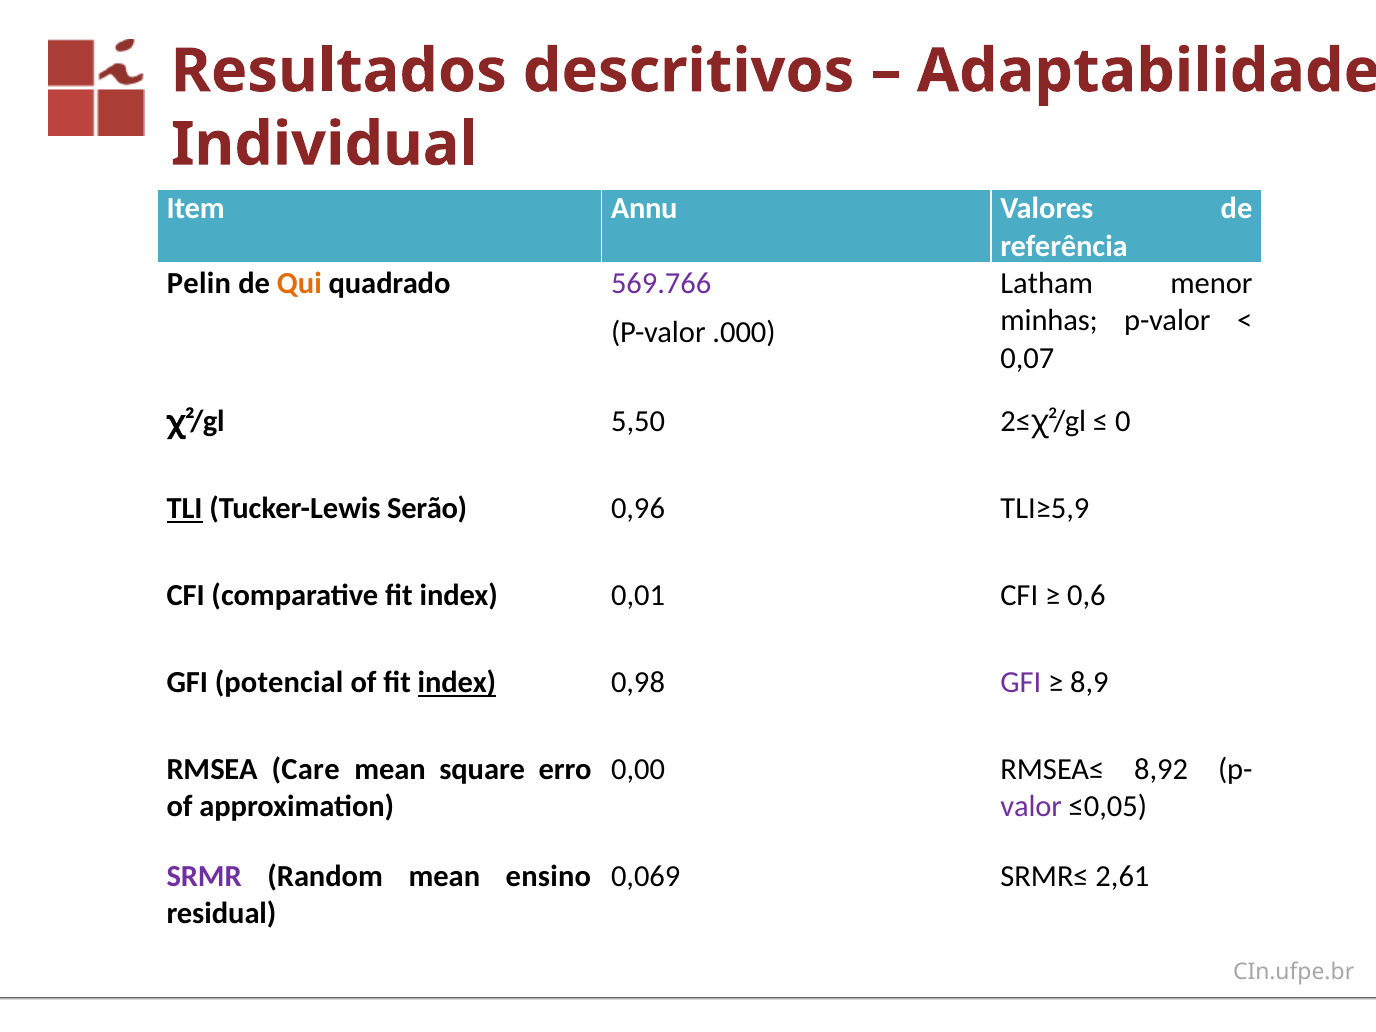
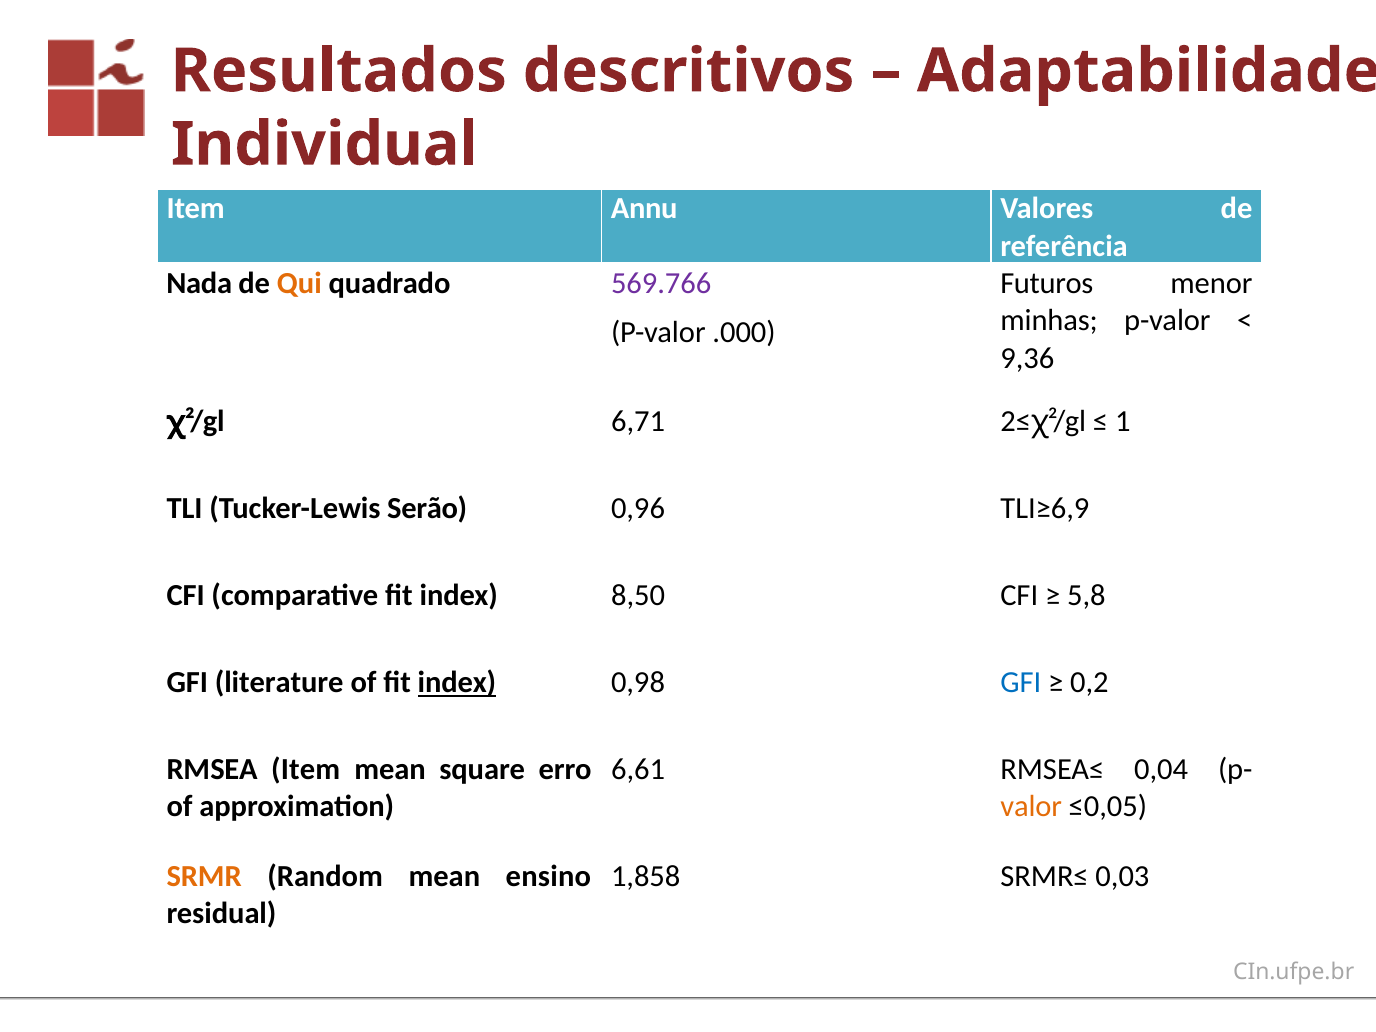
Pelin: Pelin -> Nada
Latham: Latham -> Futuros
0,07: 0,07 -> 9,36
5,50: 5,50 -> 6,71
0: 0 -> 1
TLI underline: present -> none
TLI≥5,9: TLI≥5,9 -> TLI≥6,9
0,01: 0,01 -> 8,50
0,6: 0,6 -> 5,8
potencial: potencial -> literature
GFI at (1021, 682) colour: purple -> blue
8,9: 8,9 -> 0,2
RMSEA Care: Care -> Item
0,00: 0,00 -> 6,61
8,92: 8,92 -> 0,04
valor colour: purple -> orange
SRMR colour: purple -> orange
0,069: 0,069 -> 1,858
2,61: 2,61 -> 0,03
